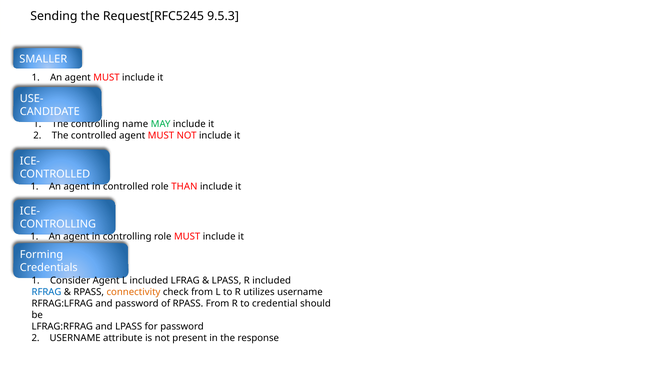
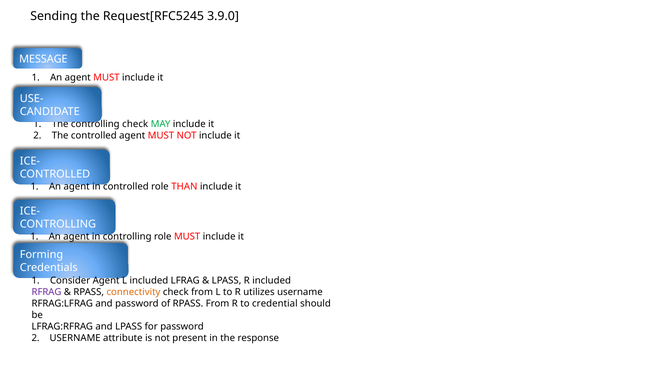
9.5.3: 9.5.3 -> 3.9.0
SMALLER: SMALLER -> MESSAGE
name at (135, 124): name -> check
RFRAG colour: blue -> purple
